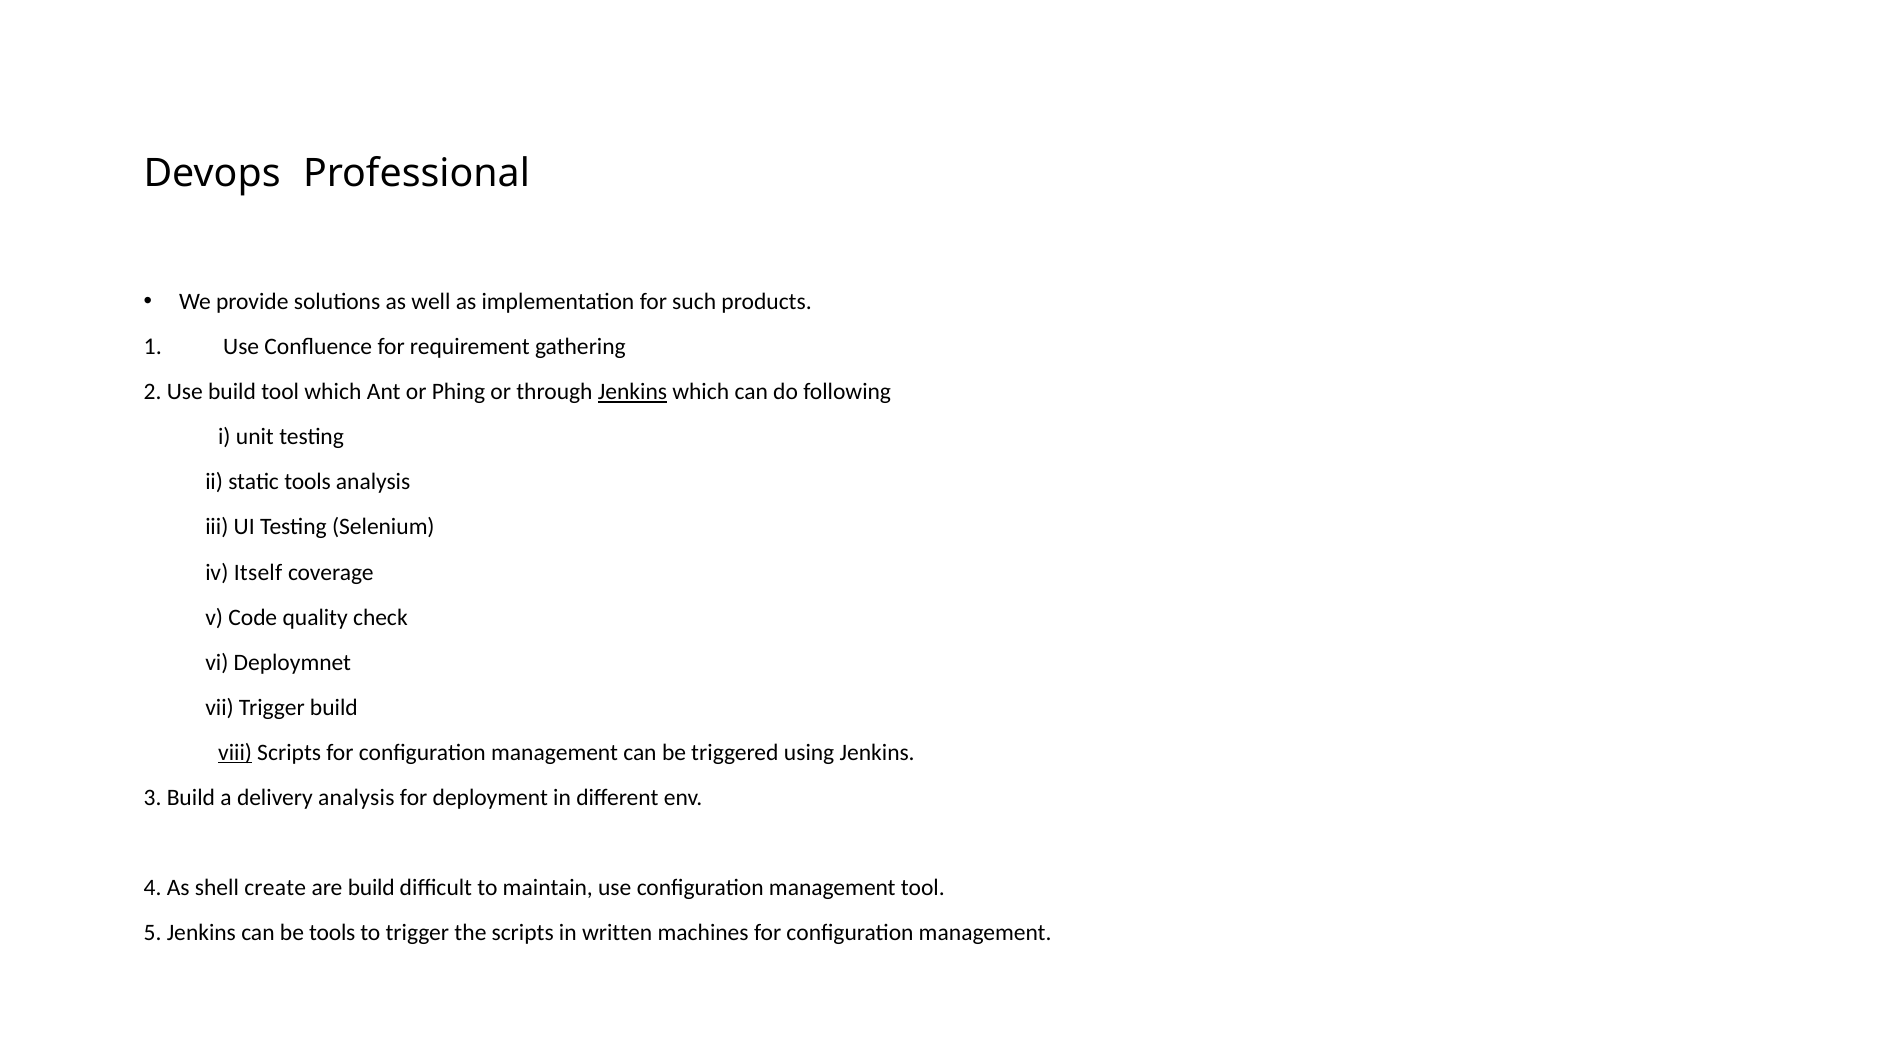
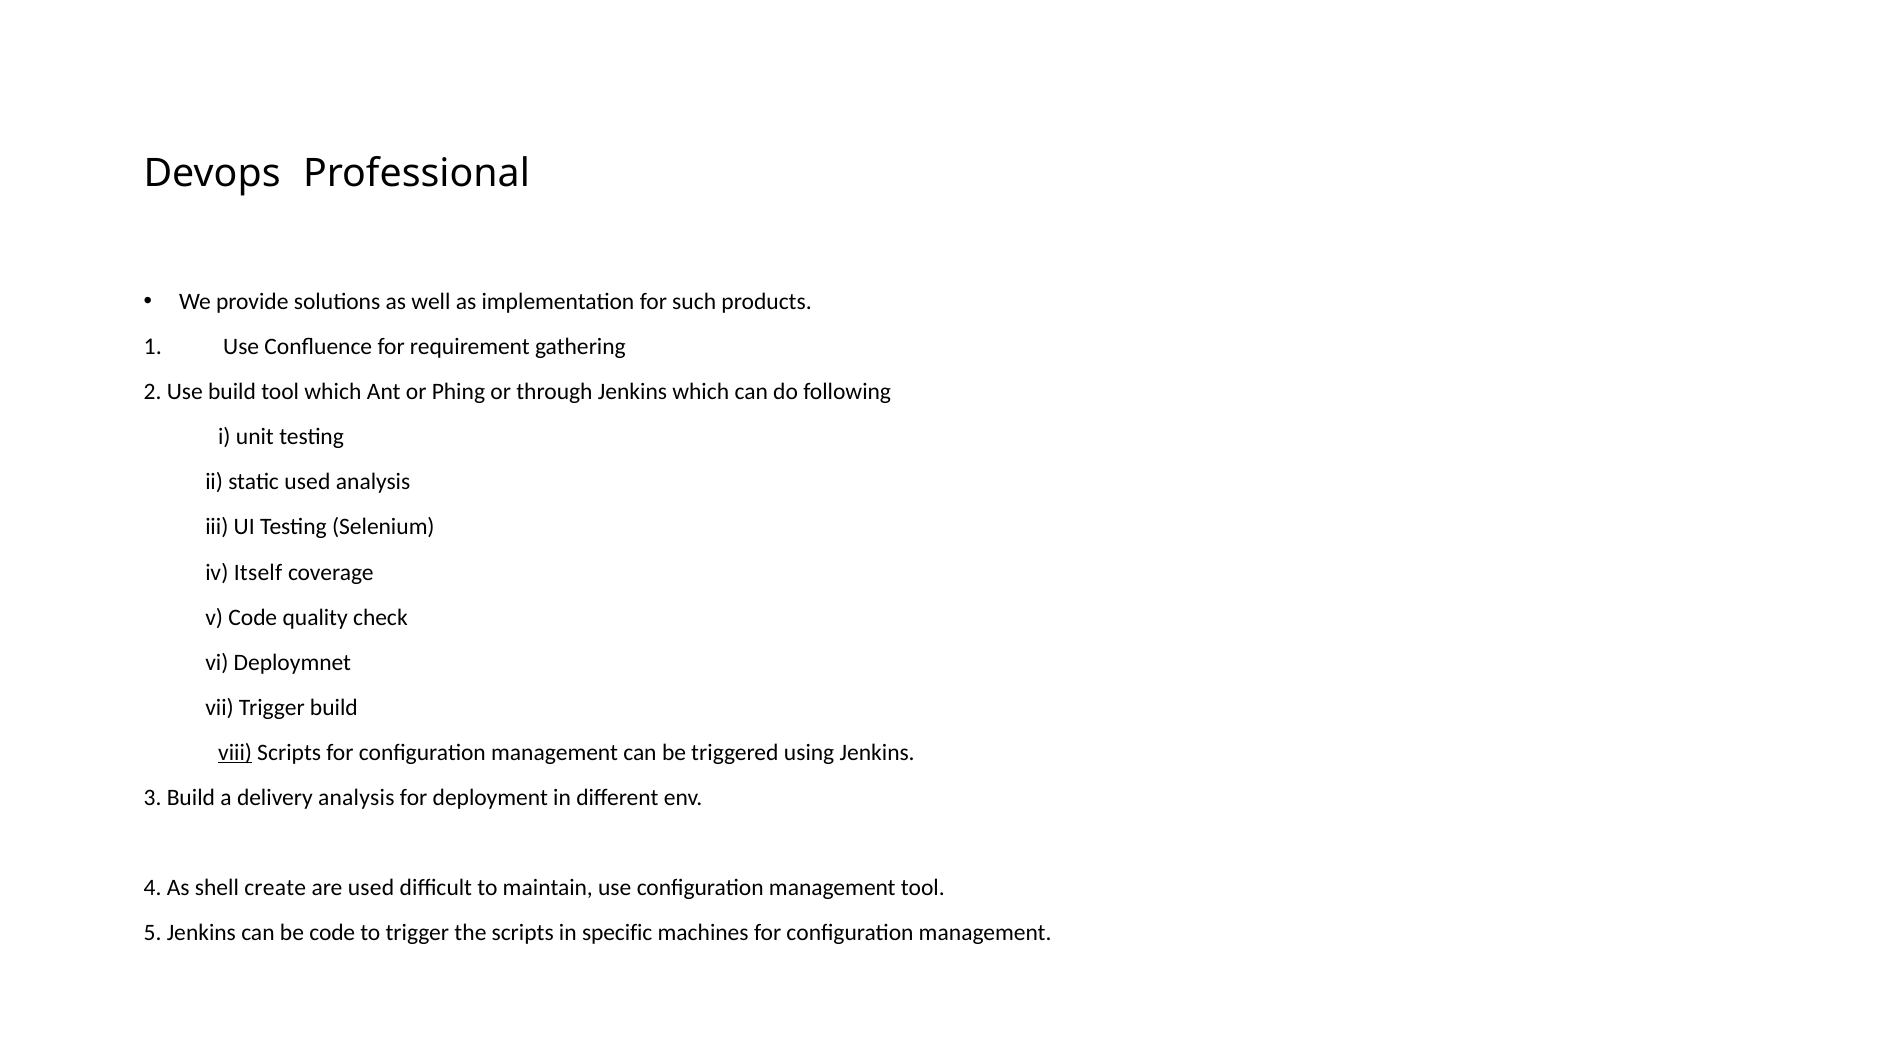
Jenkins at (632, 392) underline: present -> none
static tools: tools -> used
are build: build -> used
be tools: tools -> code
written: written -> specific
